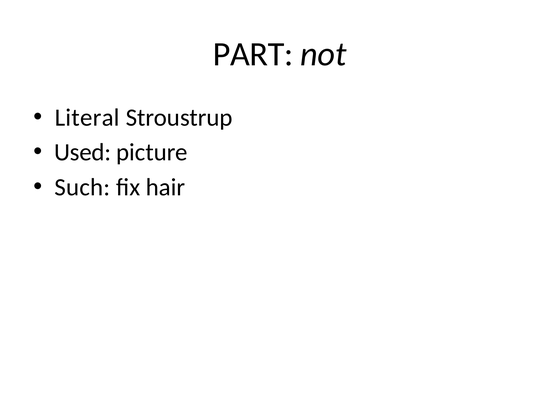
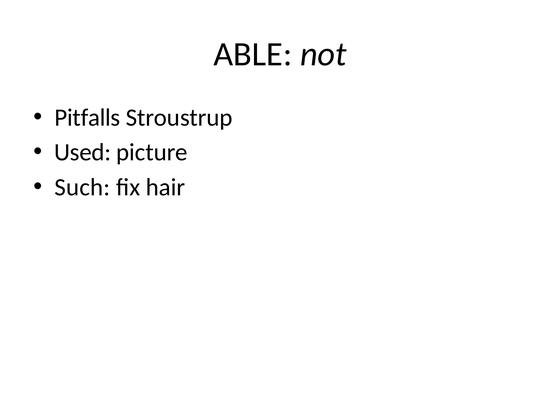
PART: PART -> ABLE
Literal: Literal -> Pitfalls
